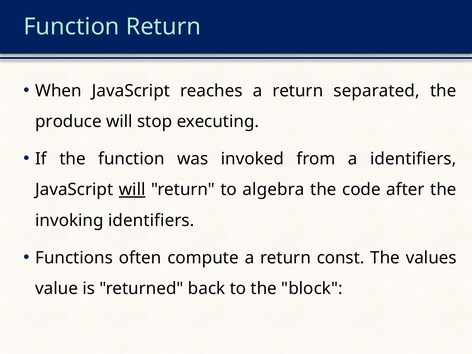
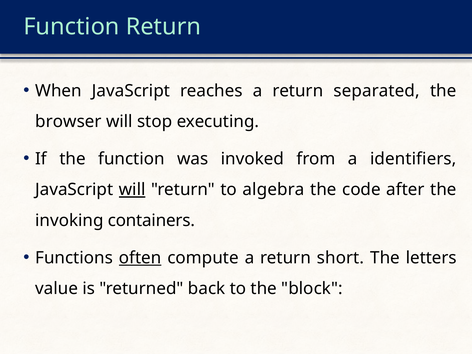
produce: produce -> browser
invoking identifiers: identifiers -> containers
often underline: none -> present
const: const -> short
values: values -> letters
